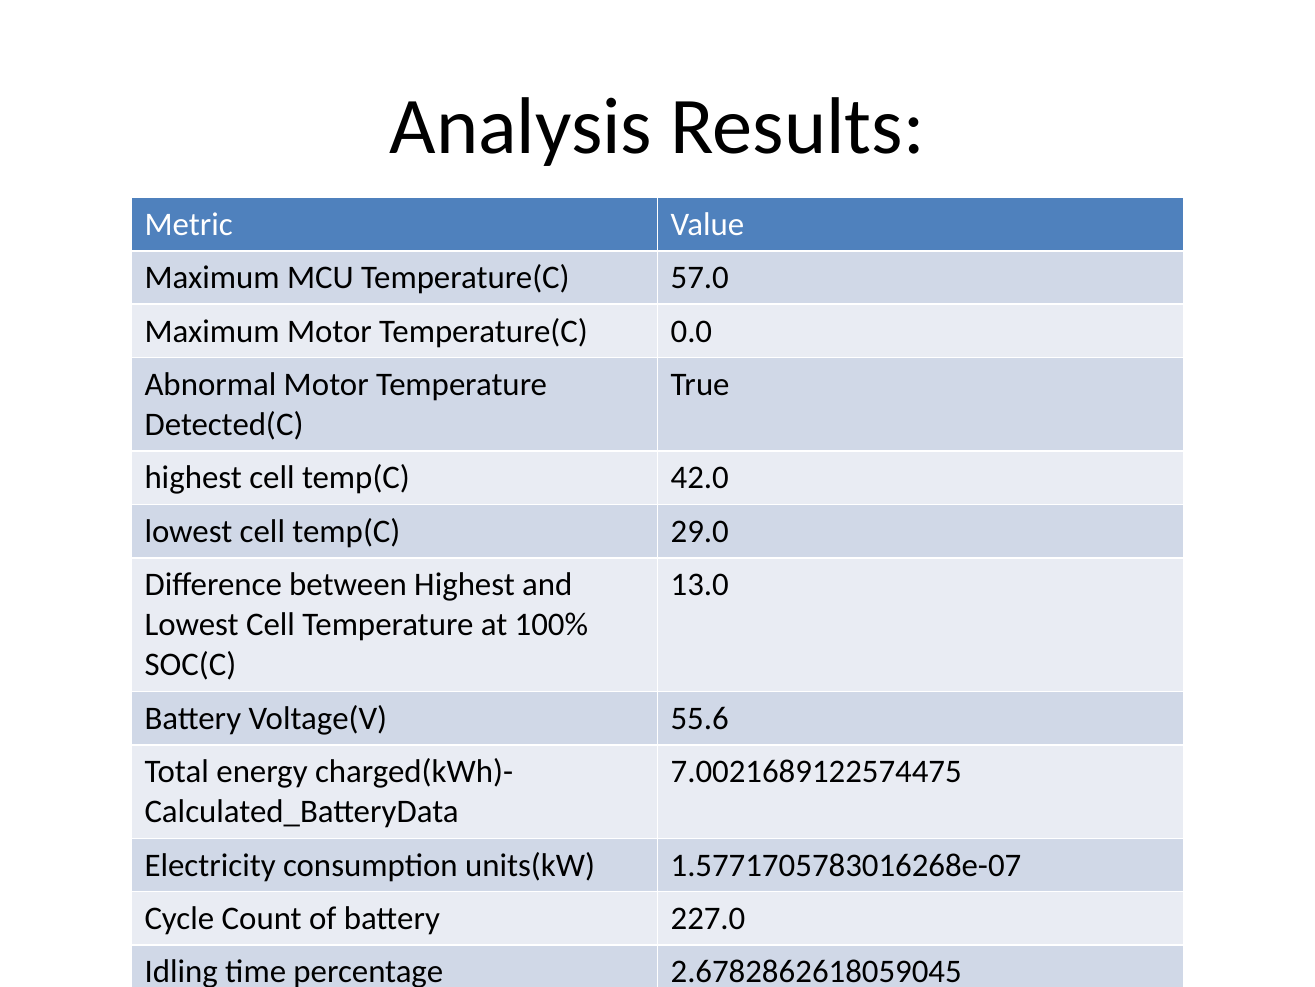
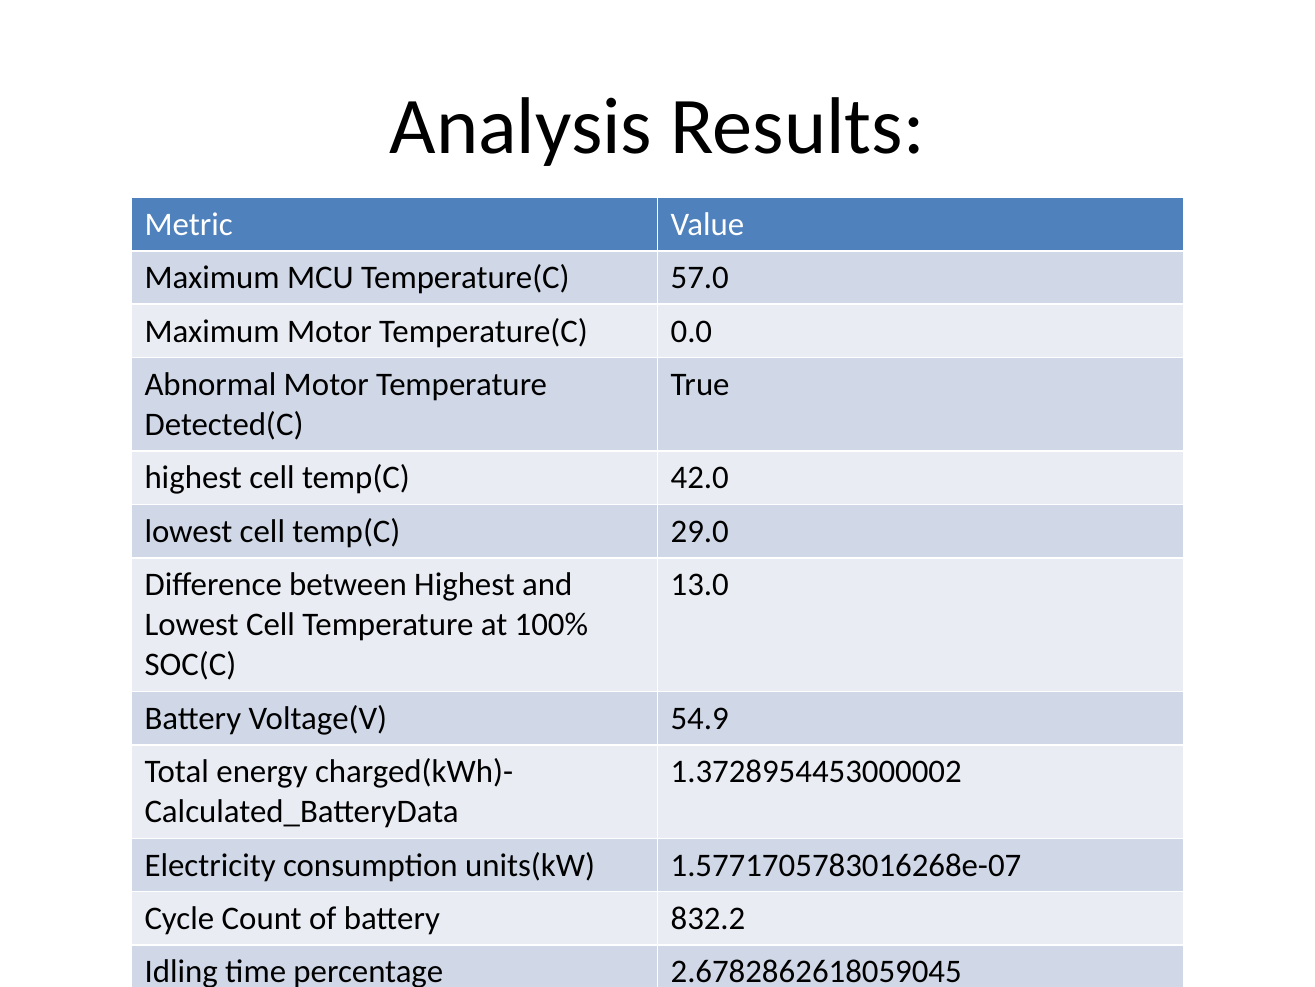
55.6: 55.6 -> 54.9
7.0021689122574475: 7.0021689122574475 -> 1.3728954453000002
227.0: 227.0 -> 832.2
